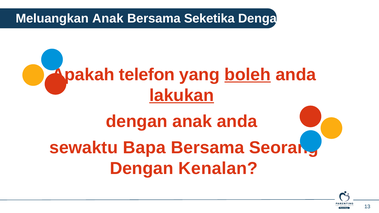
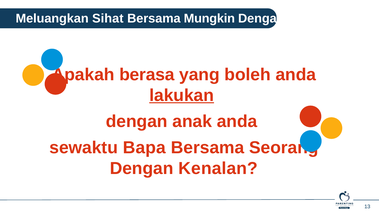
Meluangkan Anak: Anak -> Sihat
Seketika: Seketika -> Mungkin
telefon: telefon -> berasa
boleh underline: present -> none
